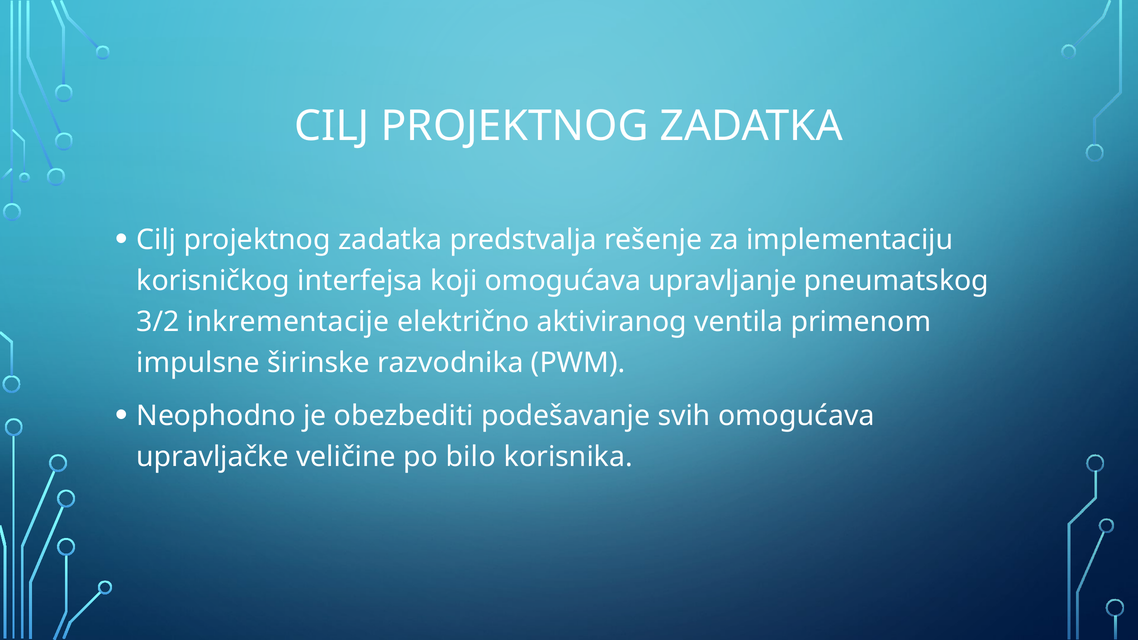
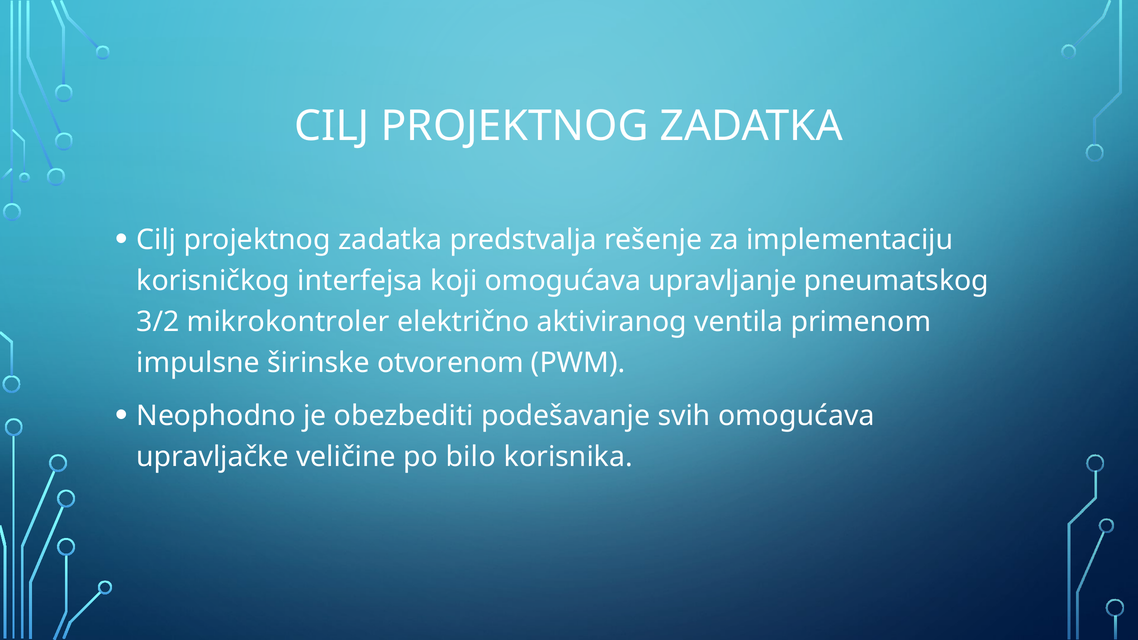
inkrementacije: inkrementacije -> mikrokontroler
razvodnika: razvodnika -> otvorenom
